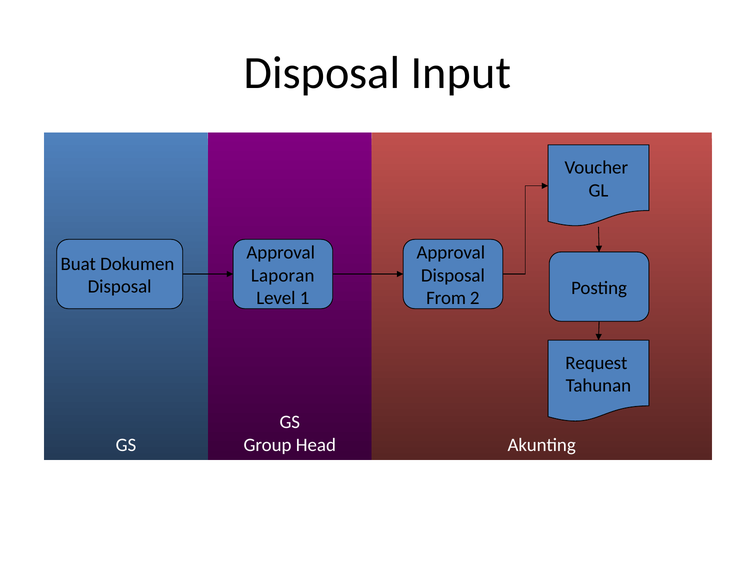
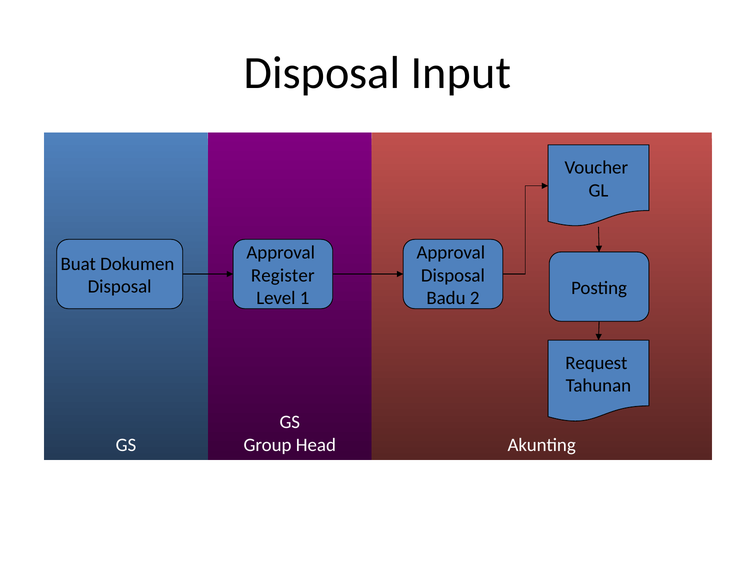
Laporan: Laporan -> Register
From: From -> Badu
